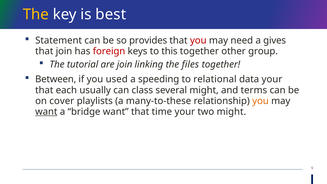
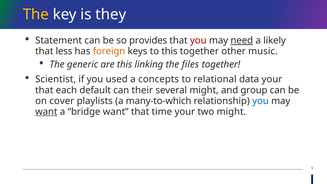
best: best -> they
need underline: none -> present
gives: gives -> likely
that join: join -> less
foreign colour: red -> orange
group: group -> music
tutorial: tutorial -> generic
are join: join -> this
Between: Between -> Scientist
speeding: speeding -> concepts
usually: usually -> default
class: class -> their
terms: terms -> group
many-to-these: many-to-these -> many-to-which
you at (260, 101) colour: orange -> blue
